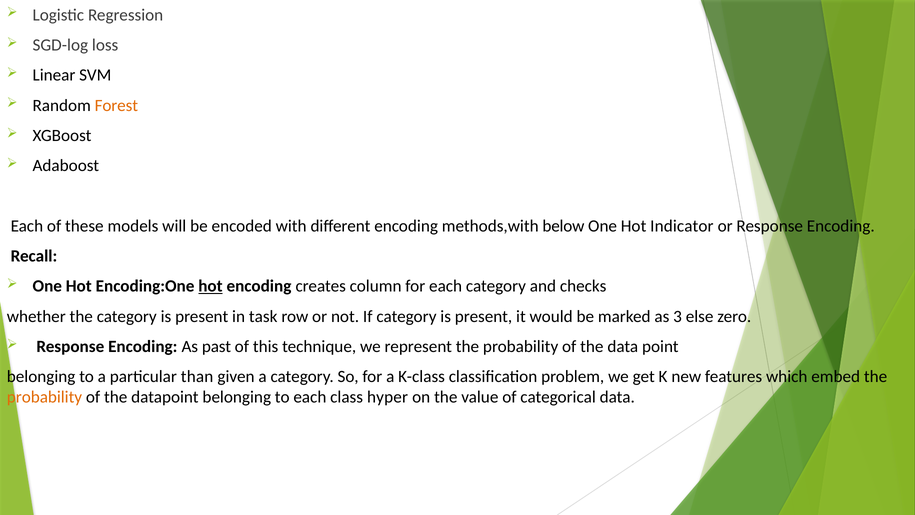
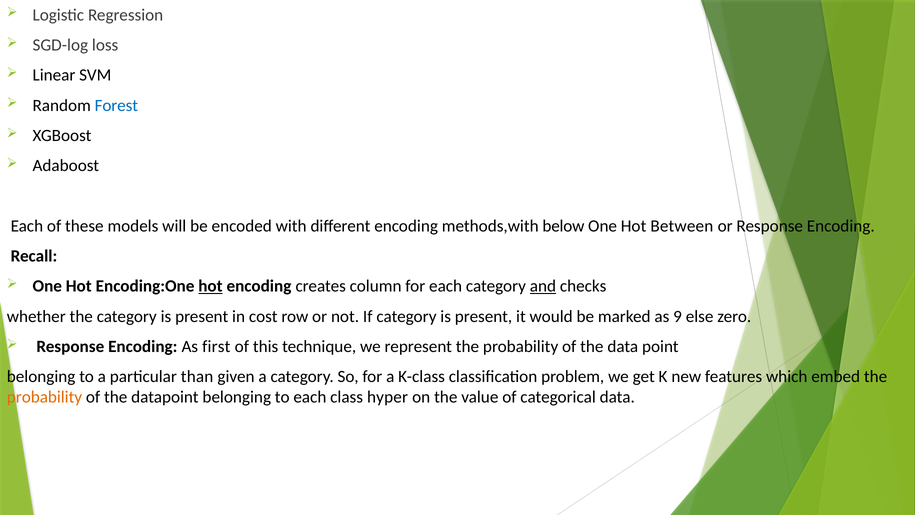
Forest colour: orange -> blue
Indicator: Indicator -> Between
and underline: none -> present
task: task -> cost
3: 3 -> 9
past: past -> first
